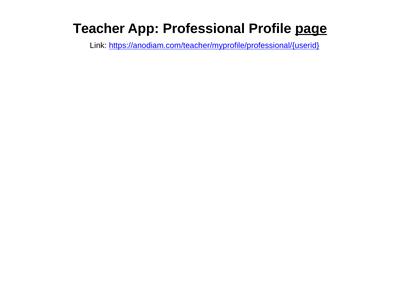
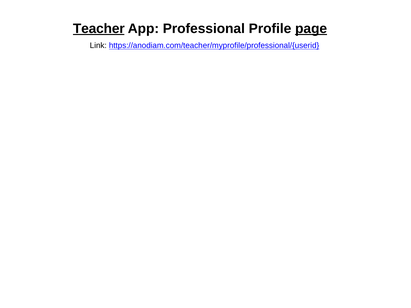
Teacher underline: none -> present
